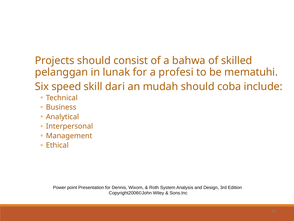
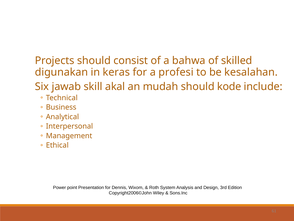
pelanggan: pelanggan -> digunakan
lunak: lunak -> keras
mematuhi: mematuhi -> kesalahan
speed: speed -> jawab
dari: dari -> akal
coba: coba -> kode
